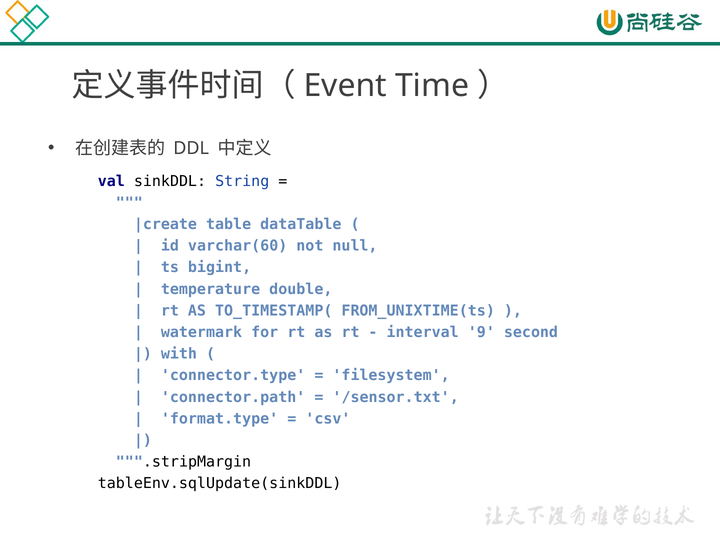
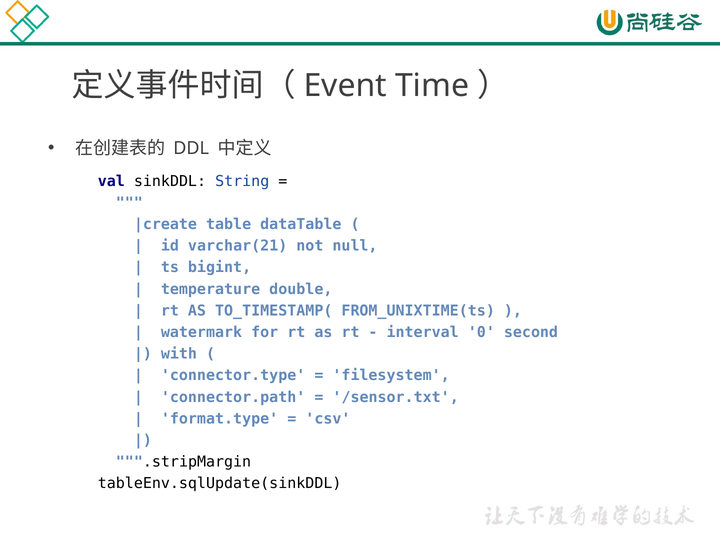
varchar(60: varchar(60 -> varchar(21
9: 9 -> 0
